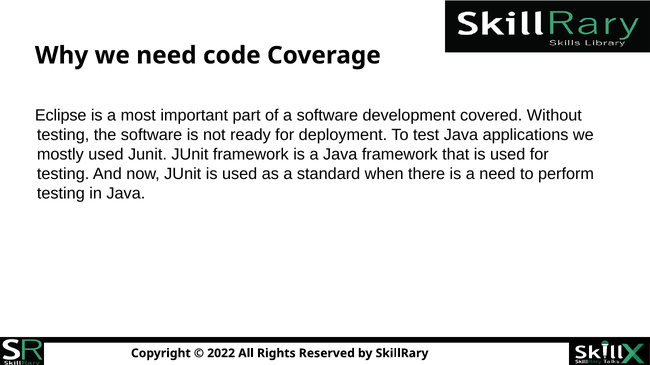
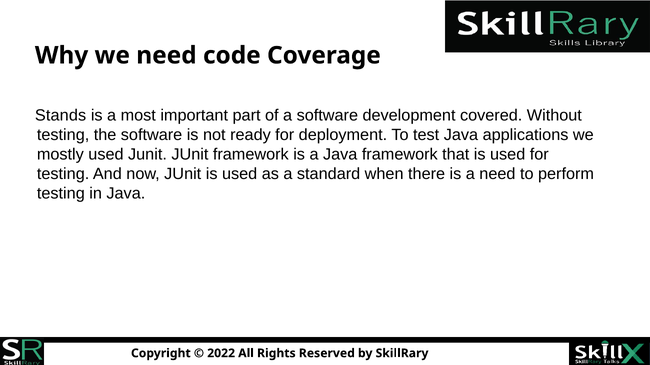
Eclipse: Eclipse -> Stands
